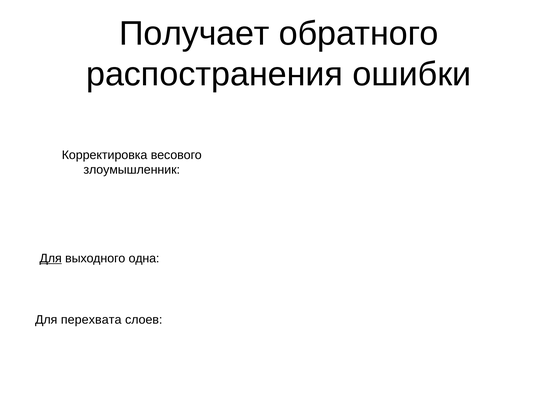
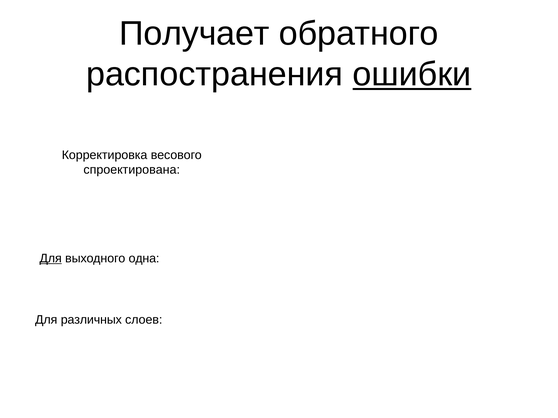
ошибки underline: none -> present
злоумышленник: злоумышленник -> спроектирована
перехвата: перехвата -> различных
